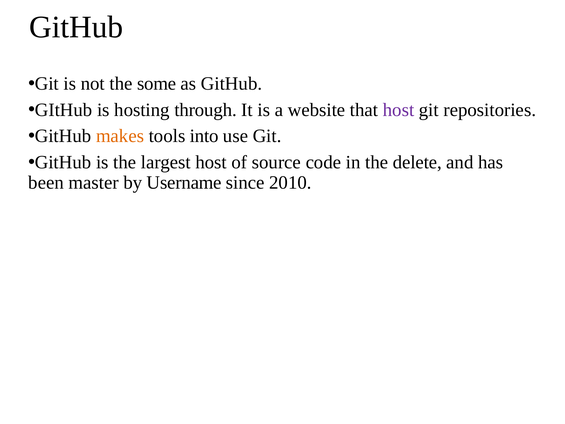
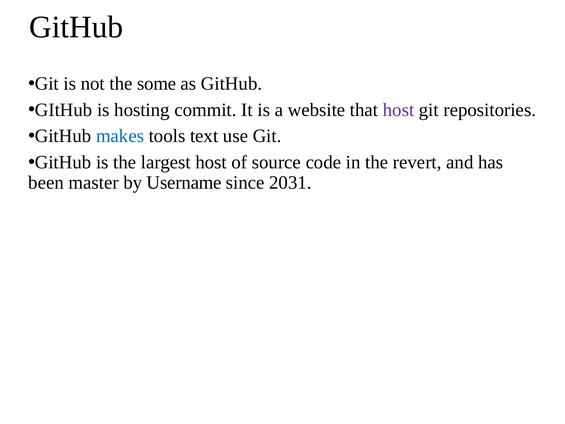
through: through -> commit
makes colour: orange -> blue
into: into -> text
delete: delete -> revert
2010: 2010 -> 2031
